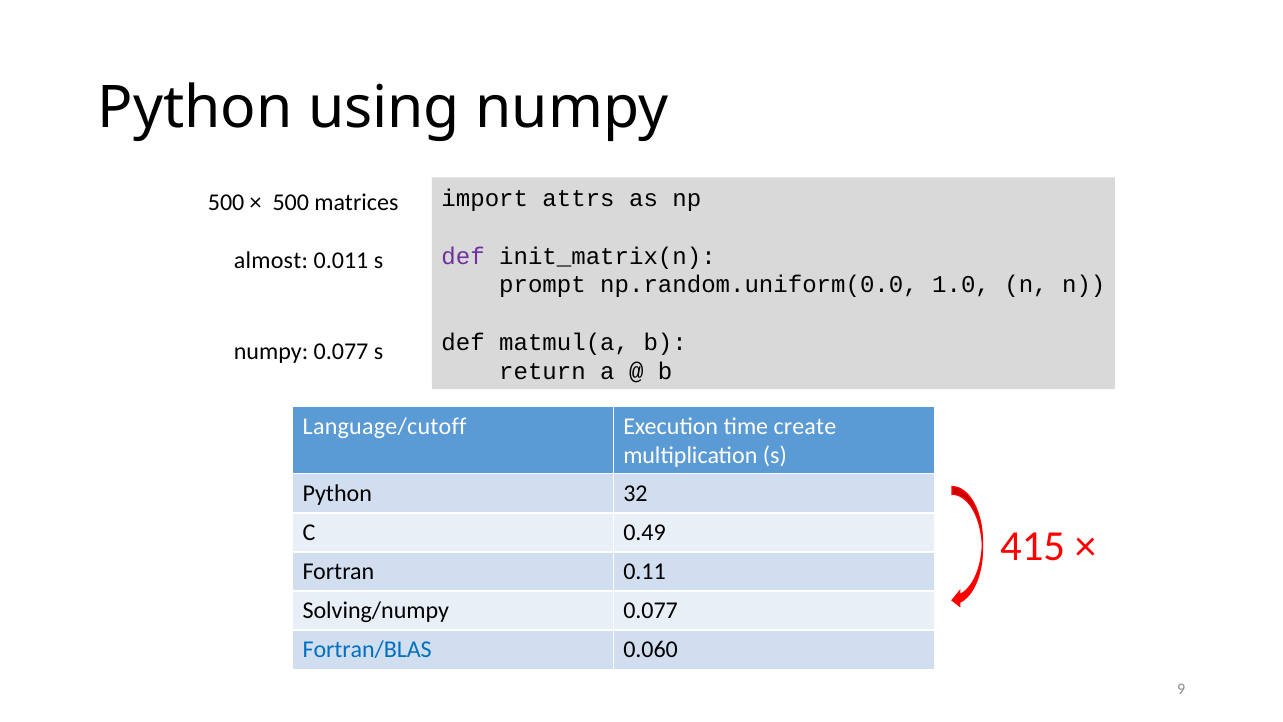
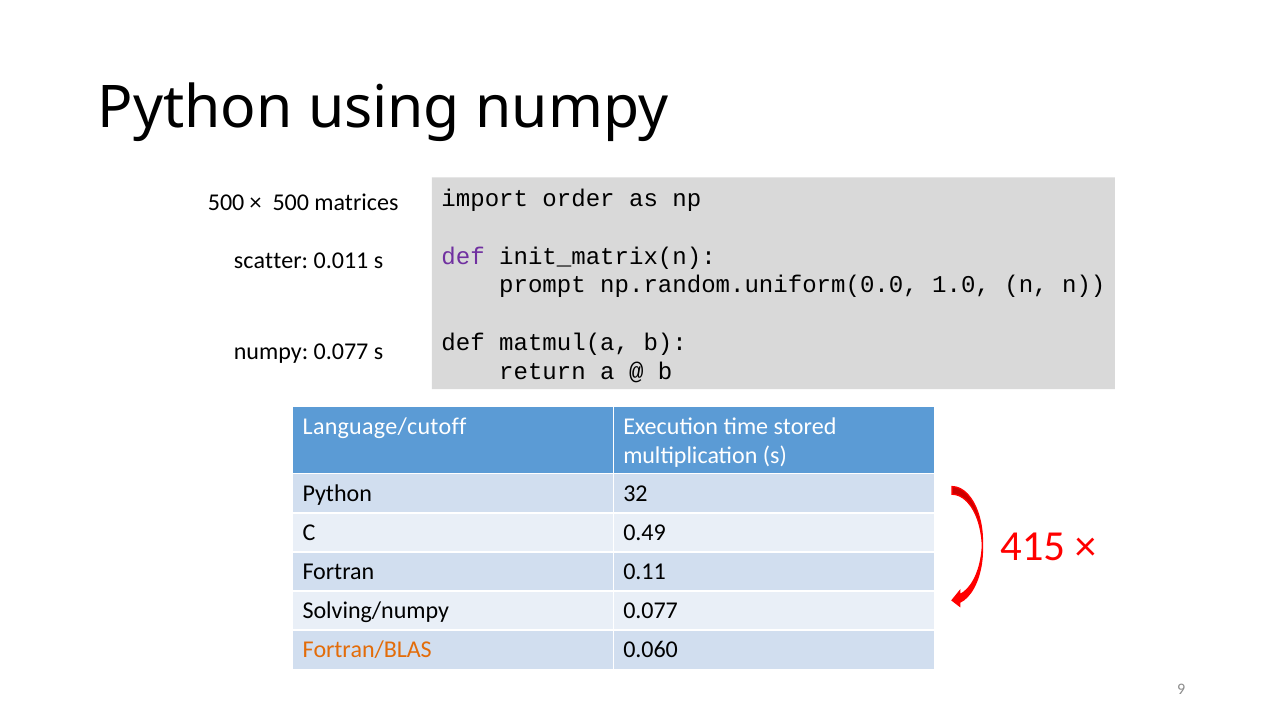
attrs: attrs -> order
almost: almost -> scatter
create: create -> stored
Fortran/BLAS colour: blue -> orange
